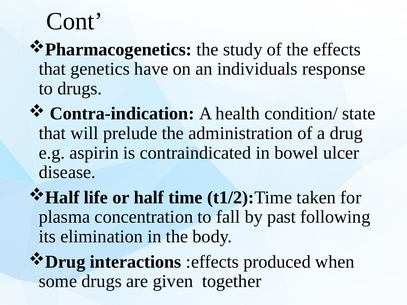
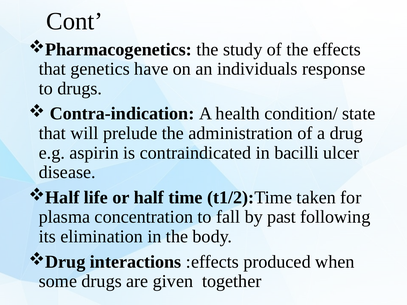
bowel: bowel -> bacilli
